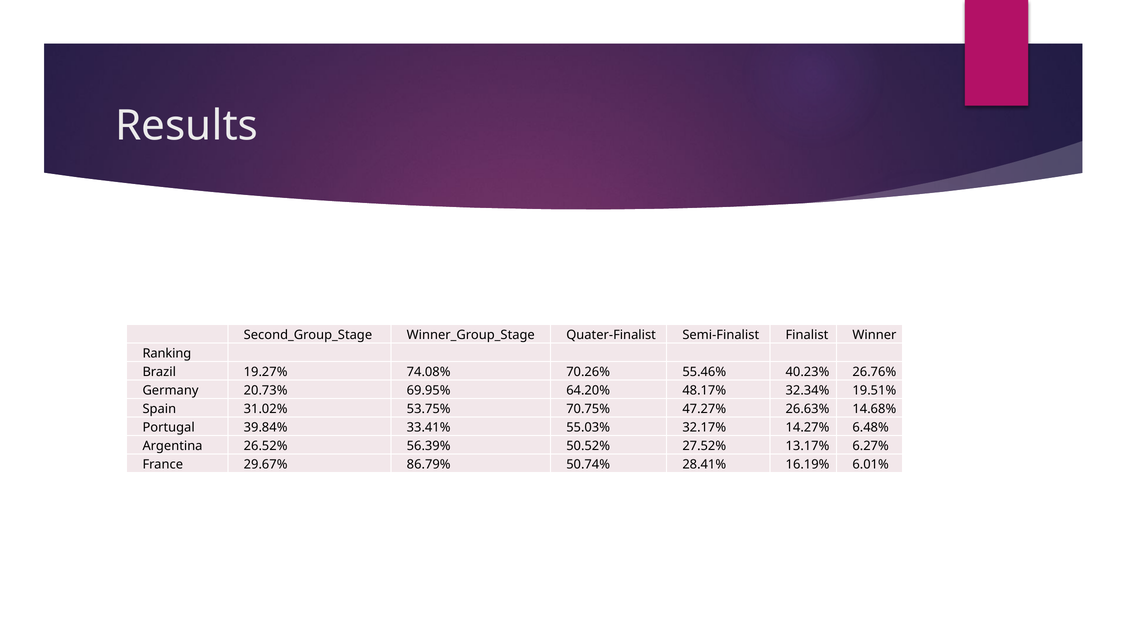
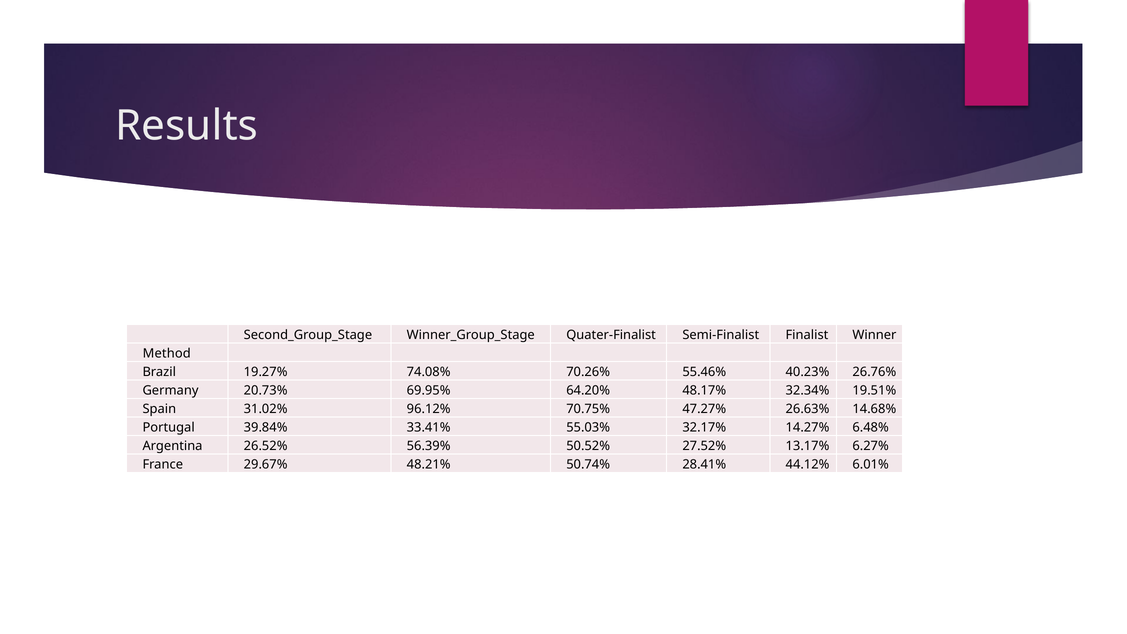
Ranking: Ranking -> Method
53.75%: 53.75% -> 96.12%
86.79%: 86.79% -> 48.21%
16.19%: 16.19% -> 44.12%
